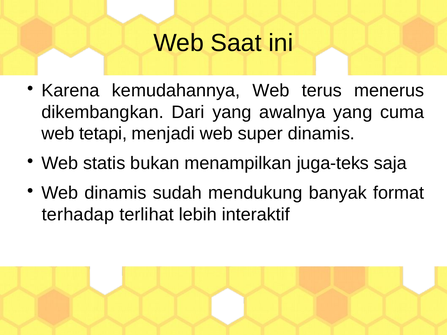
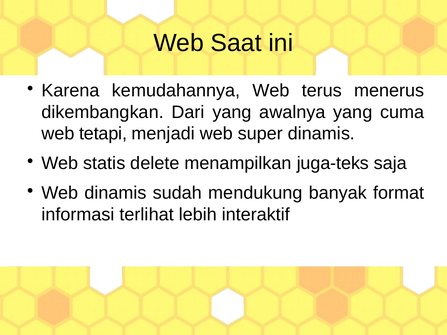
bukan: bukan -> delete
terhadap: terhadap -> informasi
